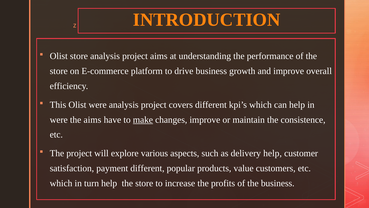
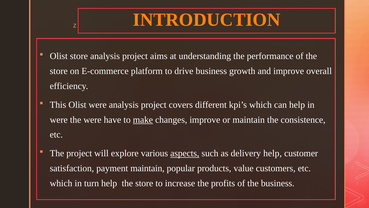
the aims: aims -> were
aspects underline: none -> present
payment different: different -> maintain
